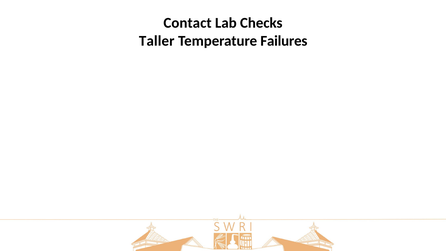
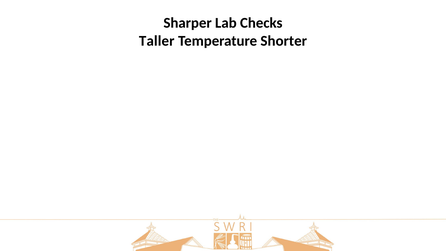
Contact: Contact -> Sharper
Failures: Failures -> Shorter
